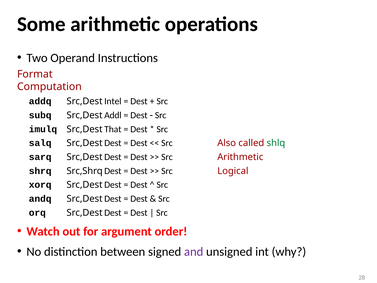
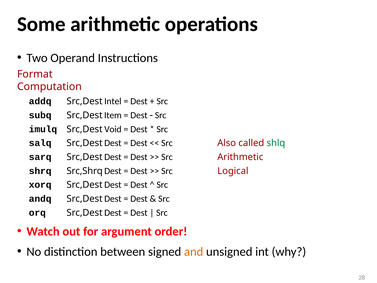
Addl: Addl -> Item
That: That -> Void
and colour: purple -> orange
